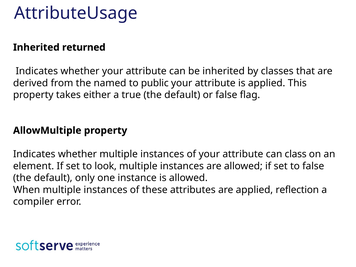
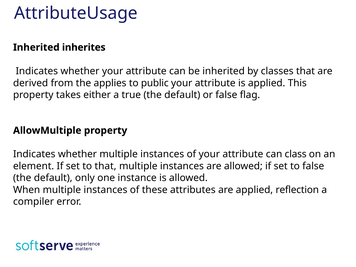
returned: returned -> inherites
named: named -> applies
to look: look -> that
